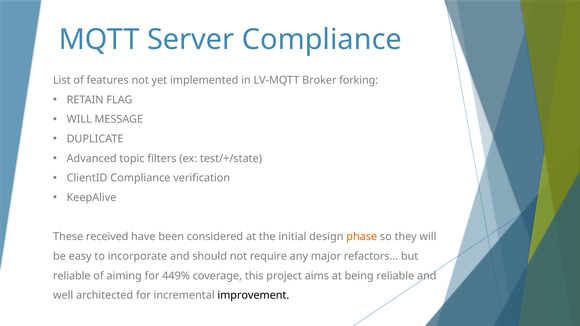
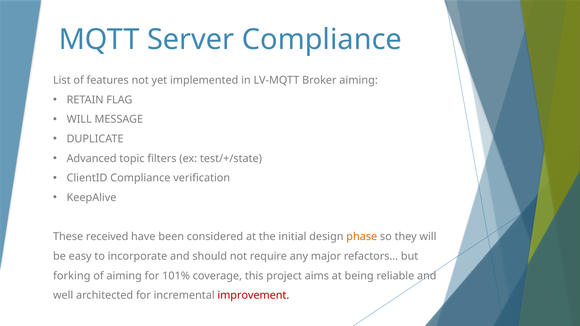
Broker forking: forking -> aiming
reliable at (72, 276): reliable -> forking
449%: 449% -> 101%
improvement colour: black -> red
